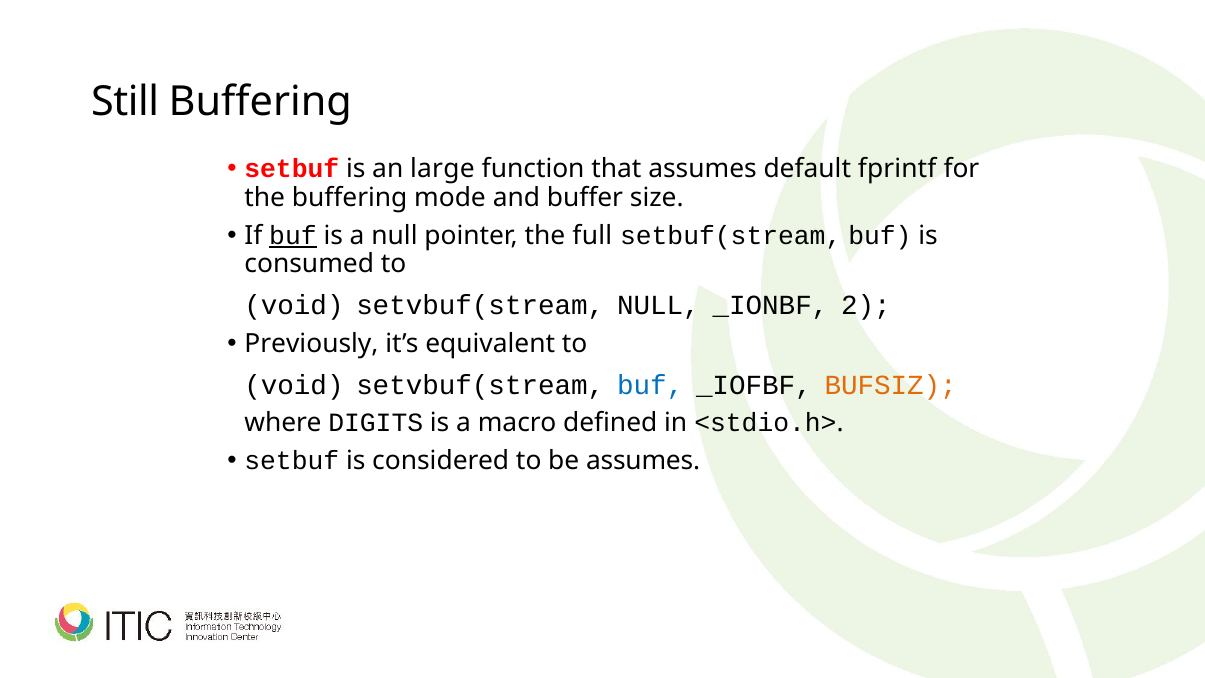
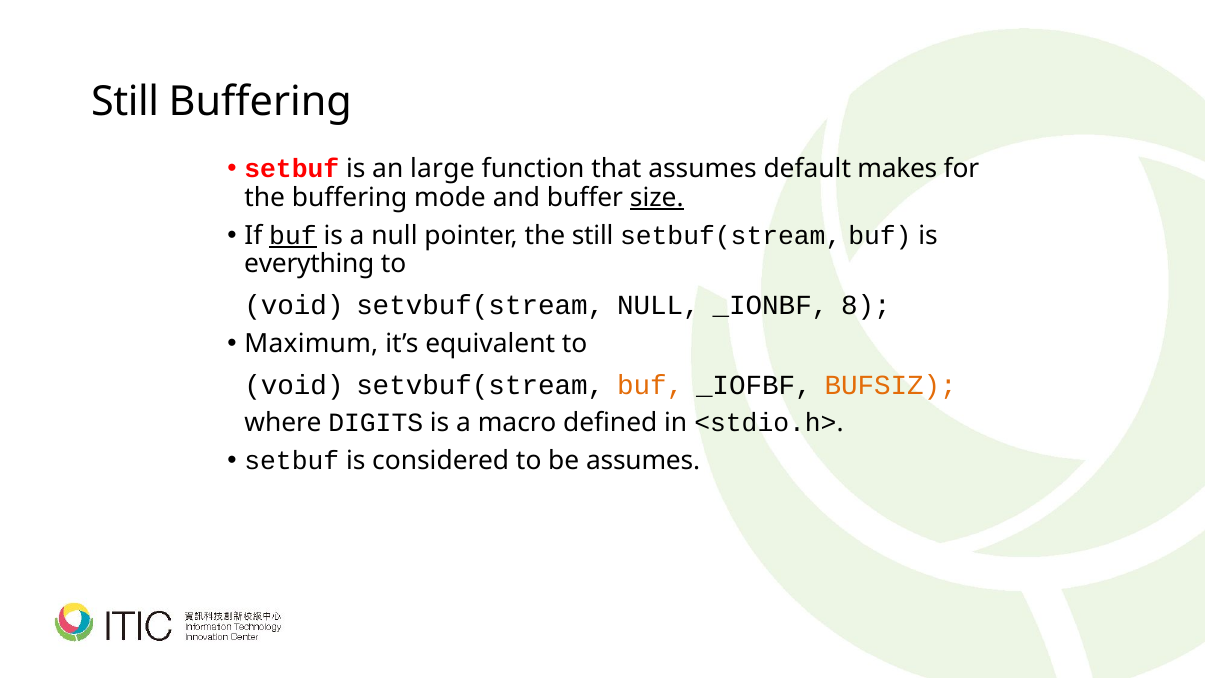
fprintf: fprintf -> makes
size underline: none -> present
the full: full -> still
consumed: consumed -> everything
2: 2 -> 8
Previously: Previously -> Maximum
buf at (650, 385) colour: blue -> orange
